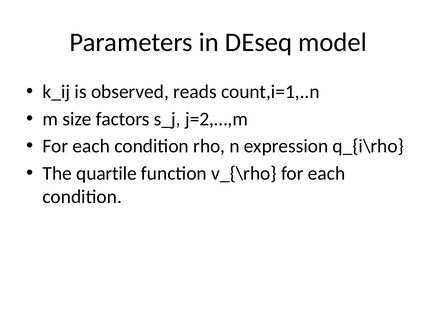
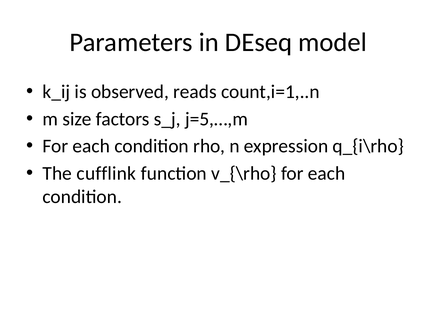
j=2,…,m: j=2,…,m -> j=5,…,m
quartile: quartile -> cufflink
